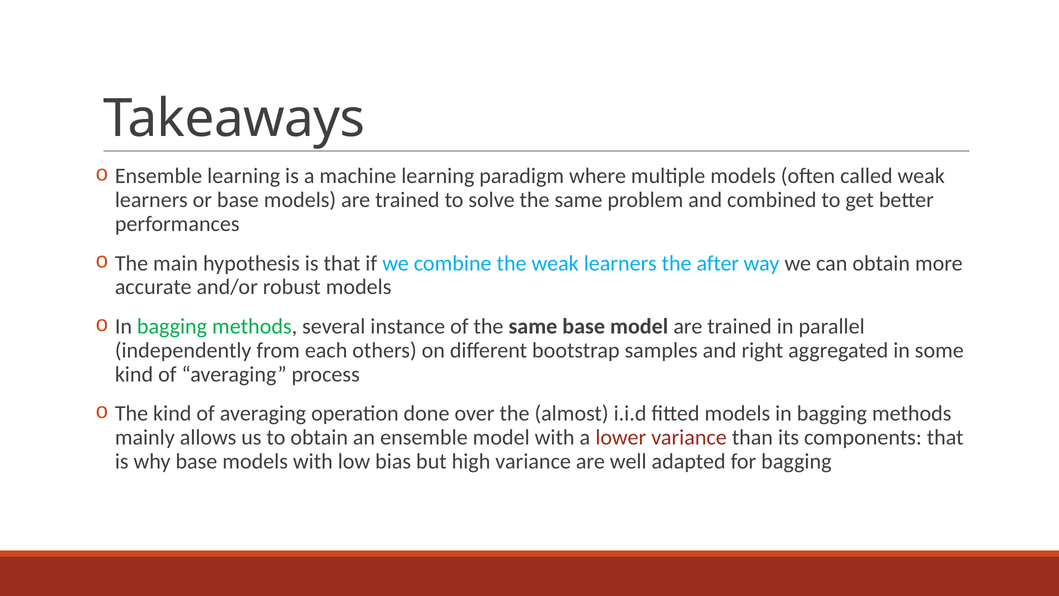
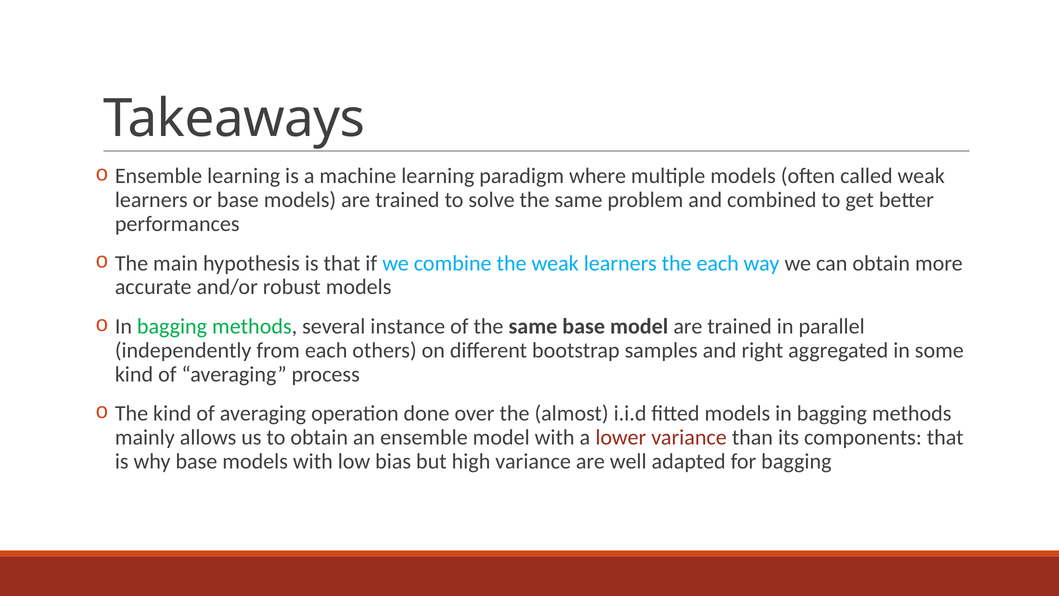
the after: after -> each
